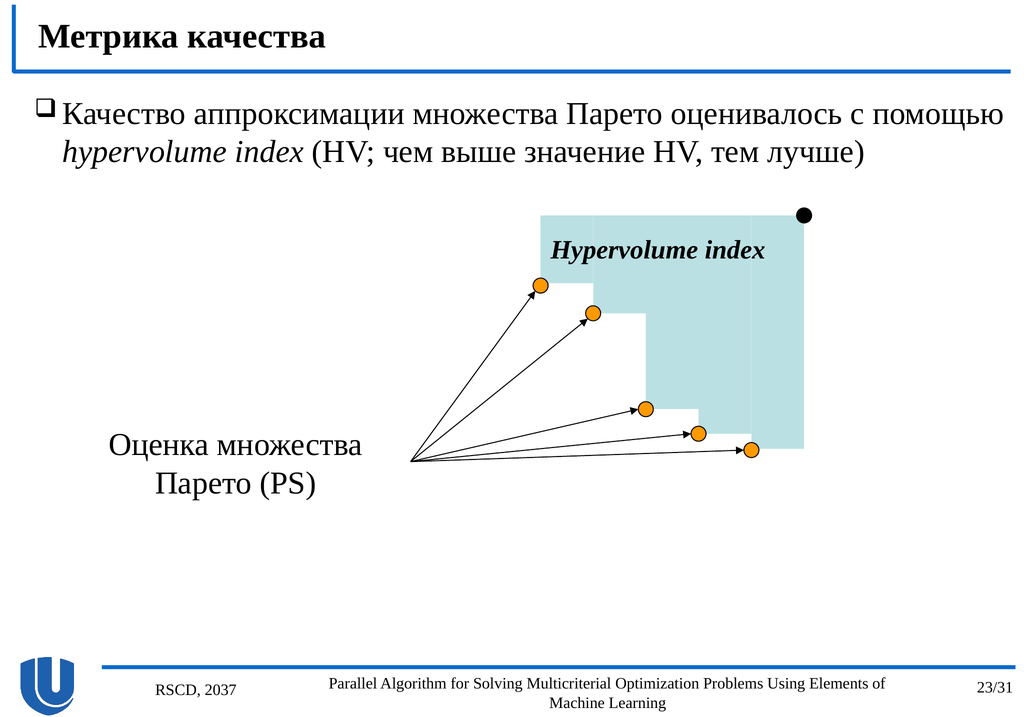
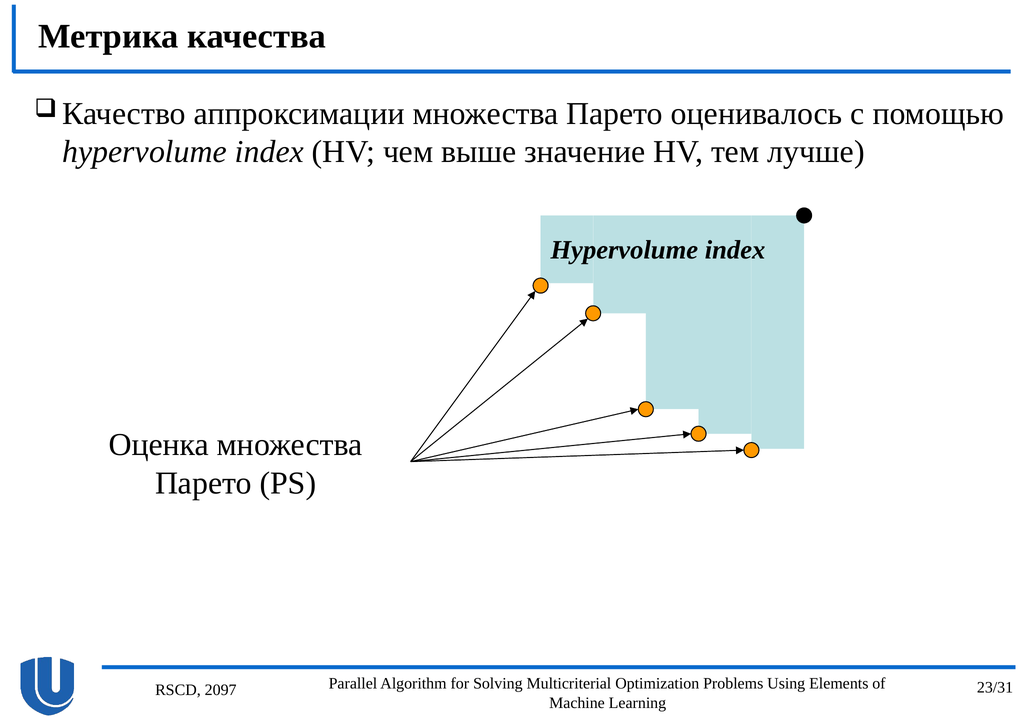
2037: 2037 -> 2097
